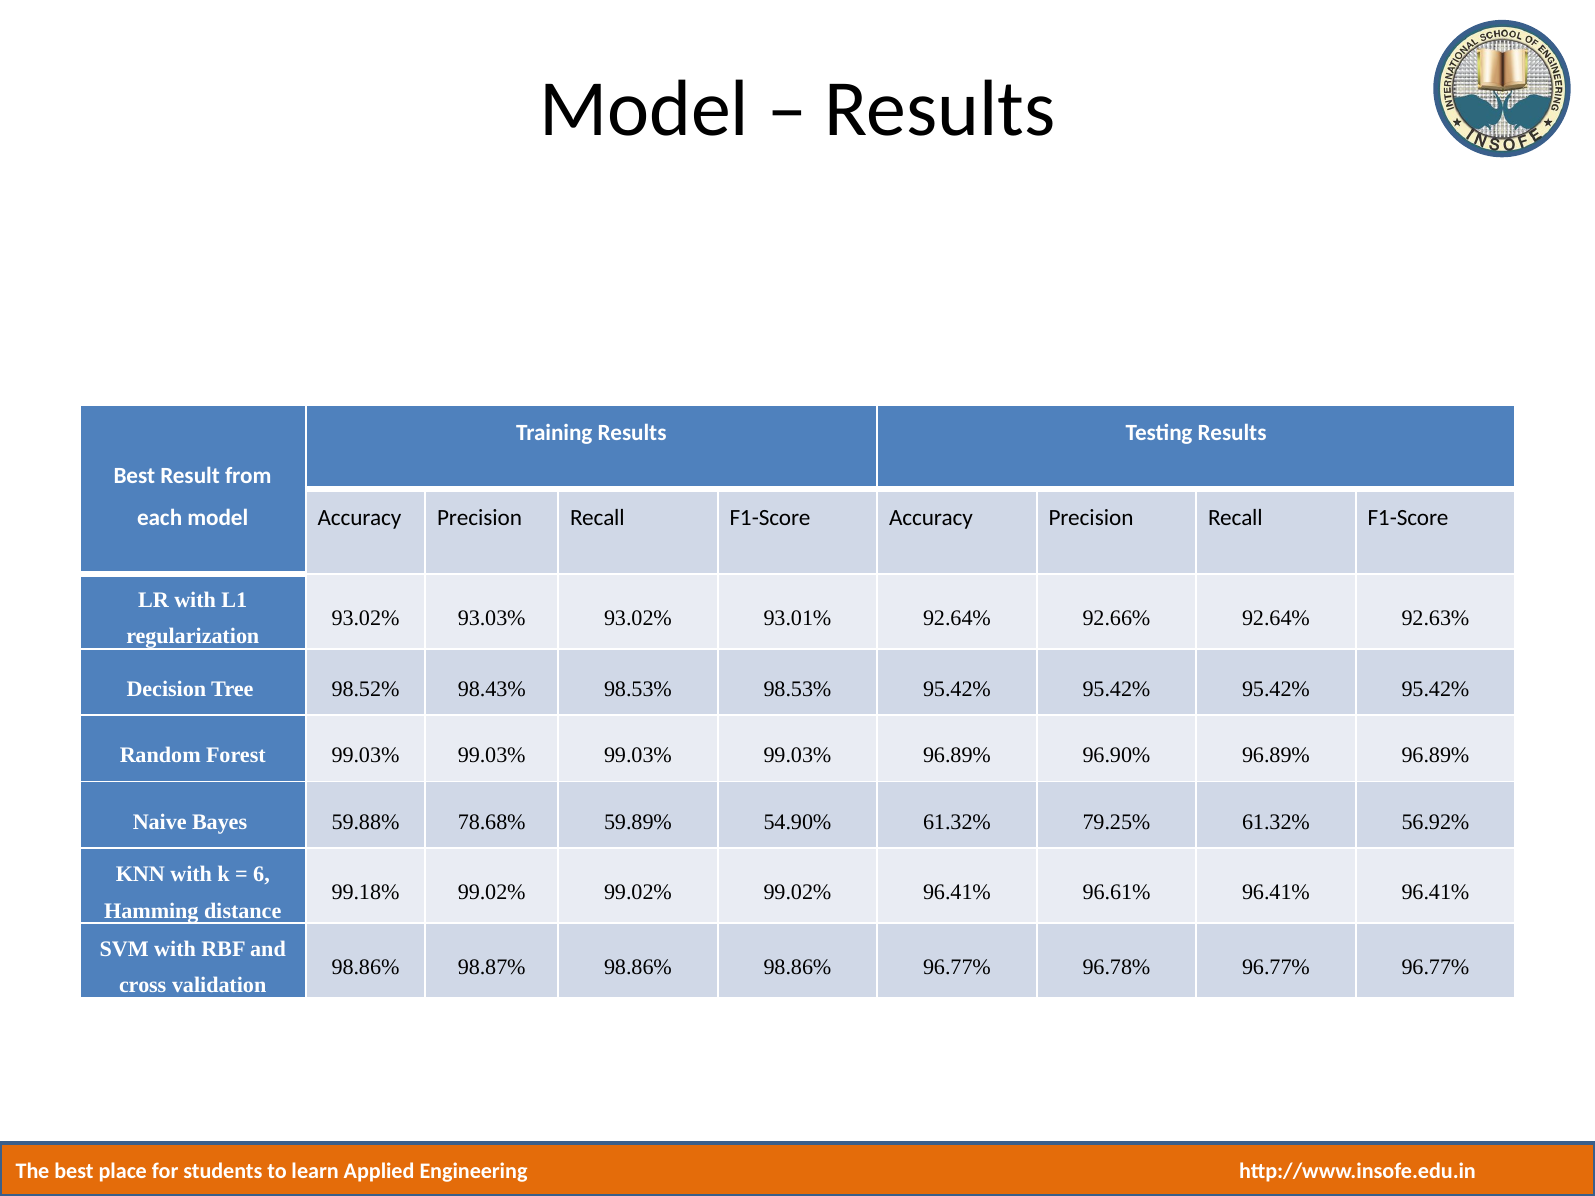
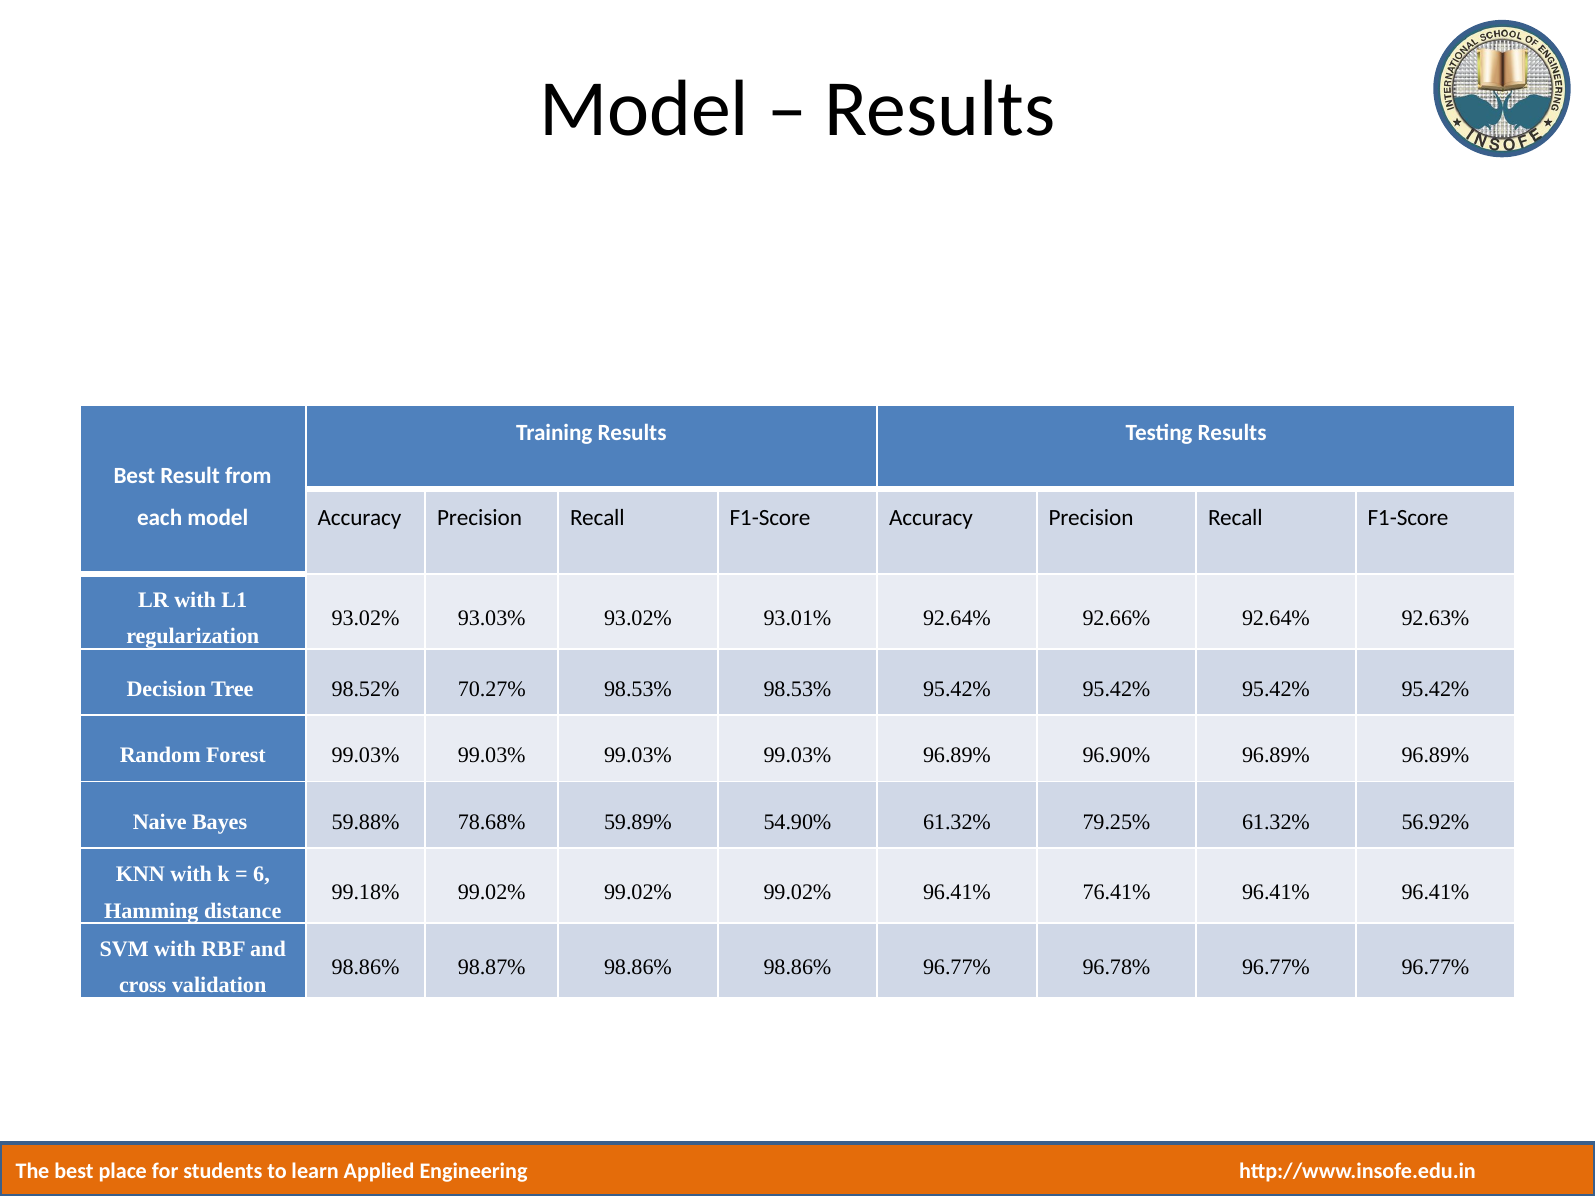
98.43%: 98.43% -> 70.27%
96.61%: 96.61% -> 76.41%
